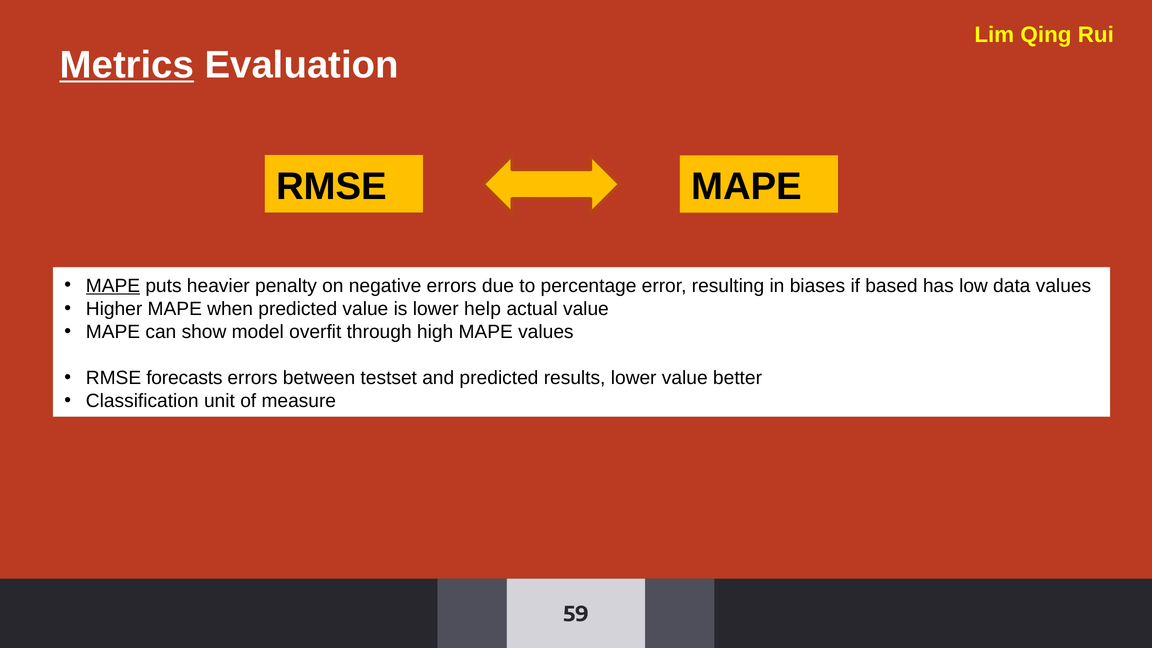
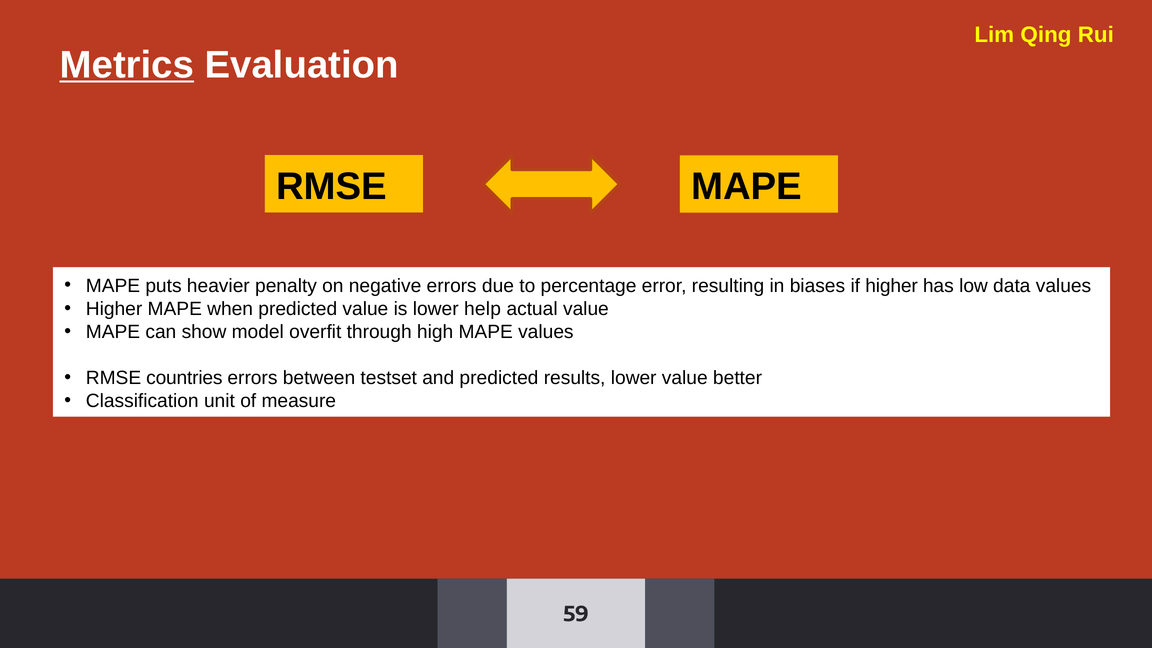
MAPE at (113, 286) underline: present -> none
if based: based -> higher
forecasts: forecasts -> countries
